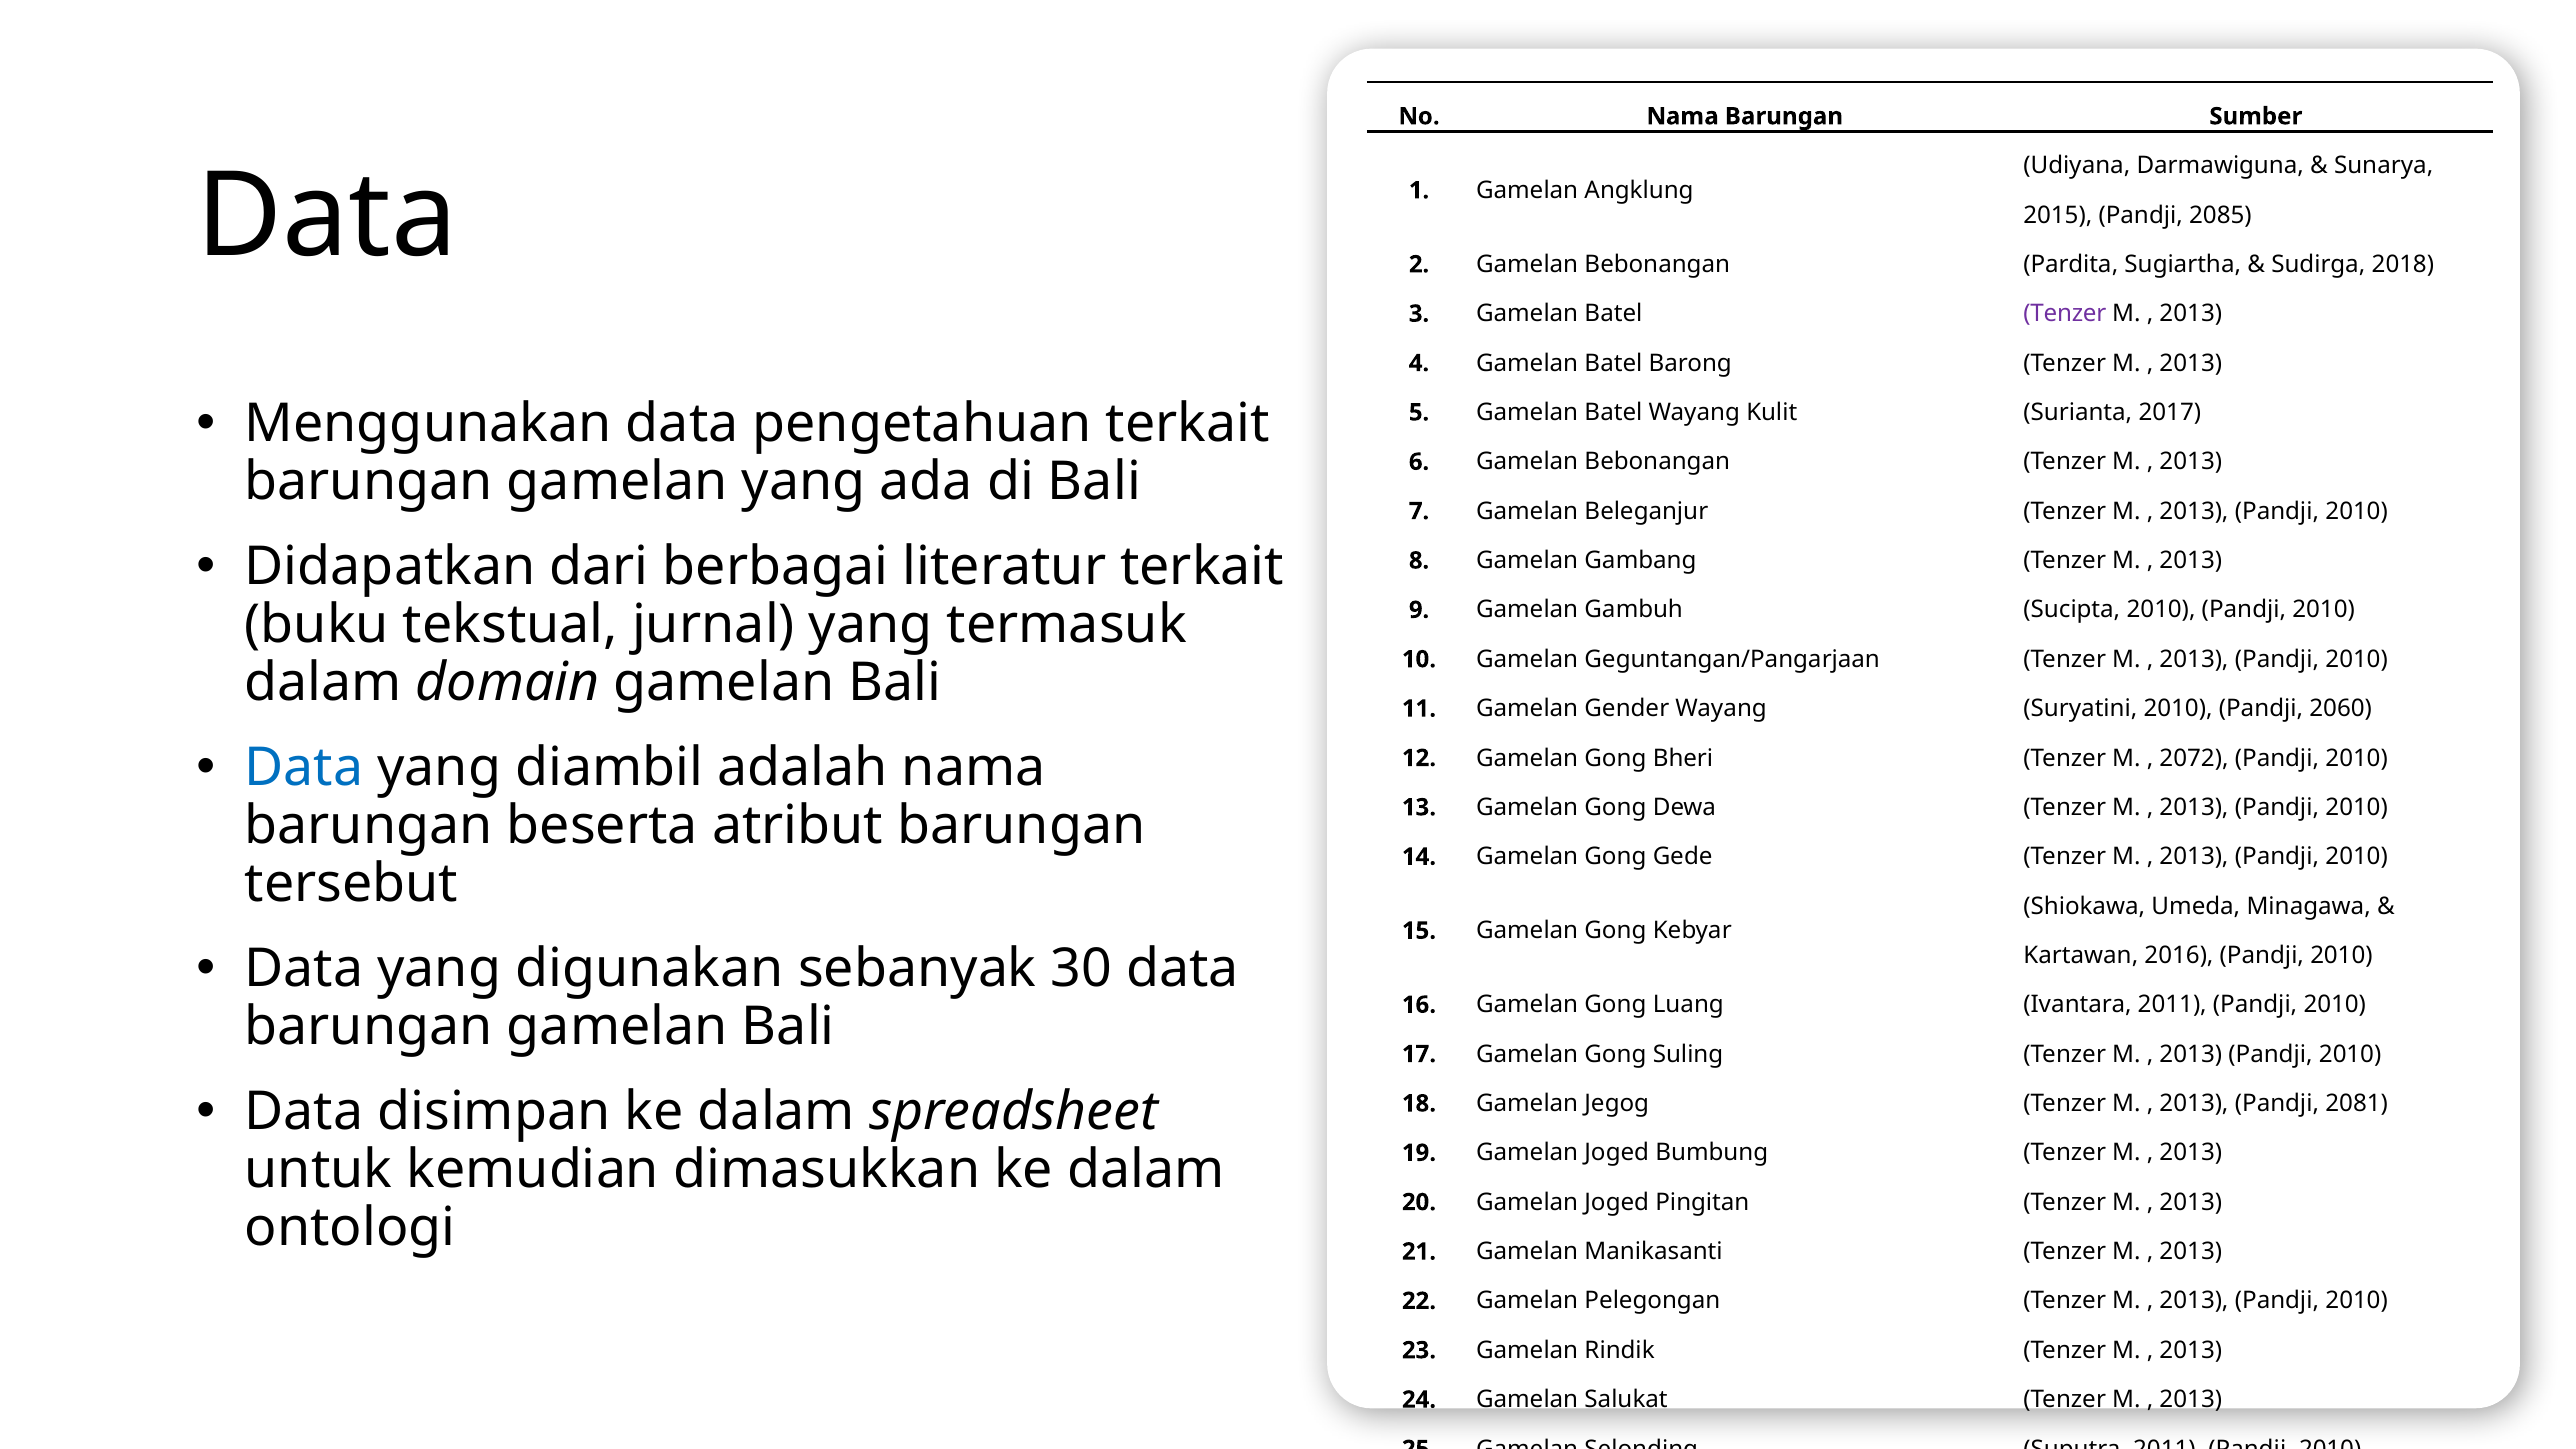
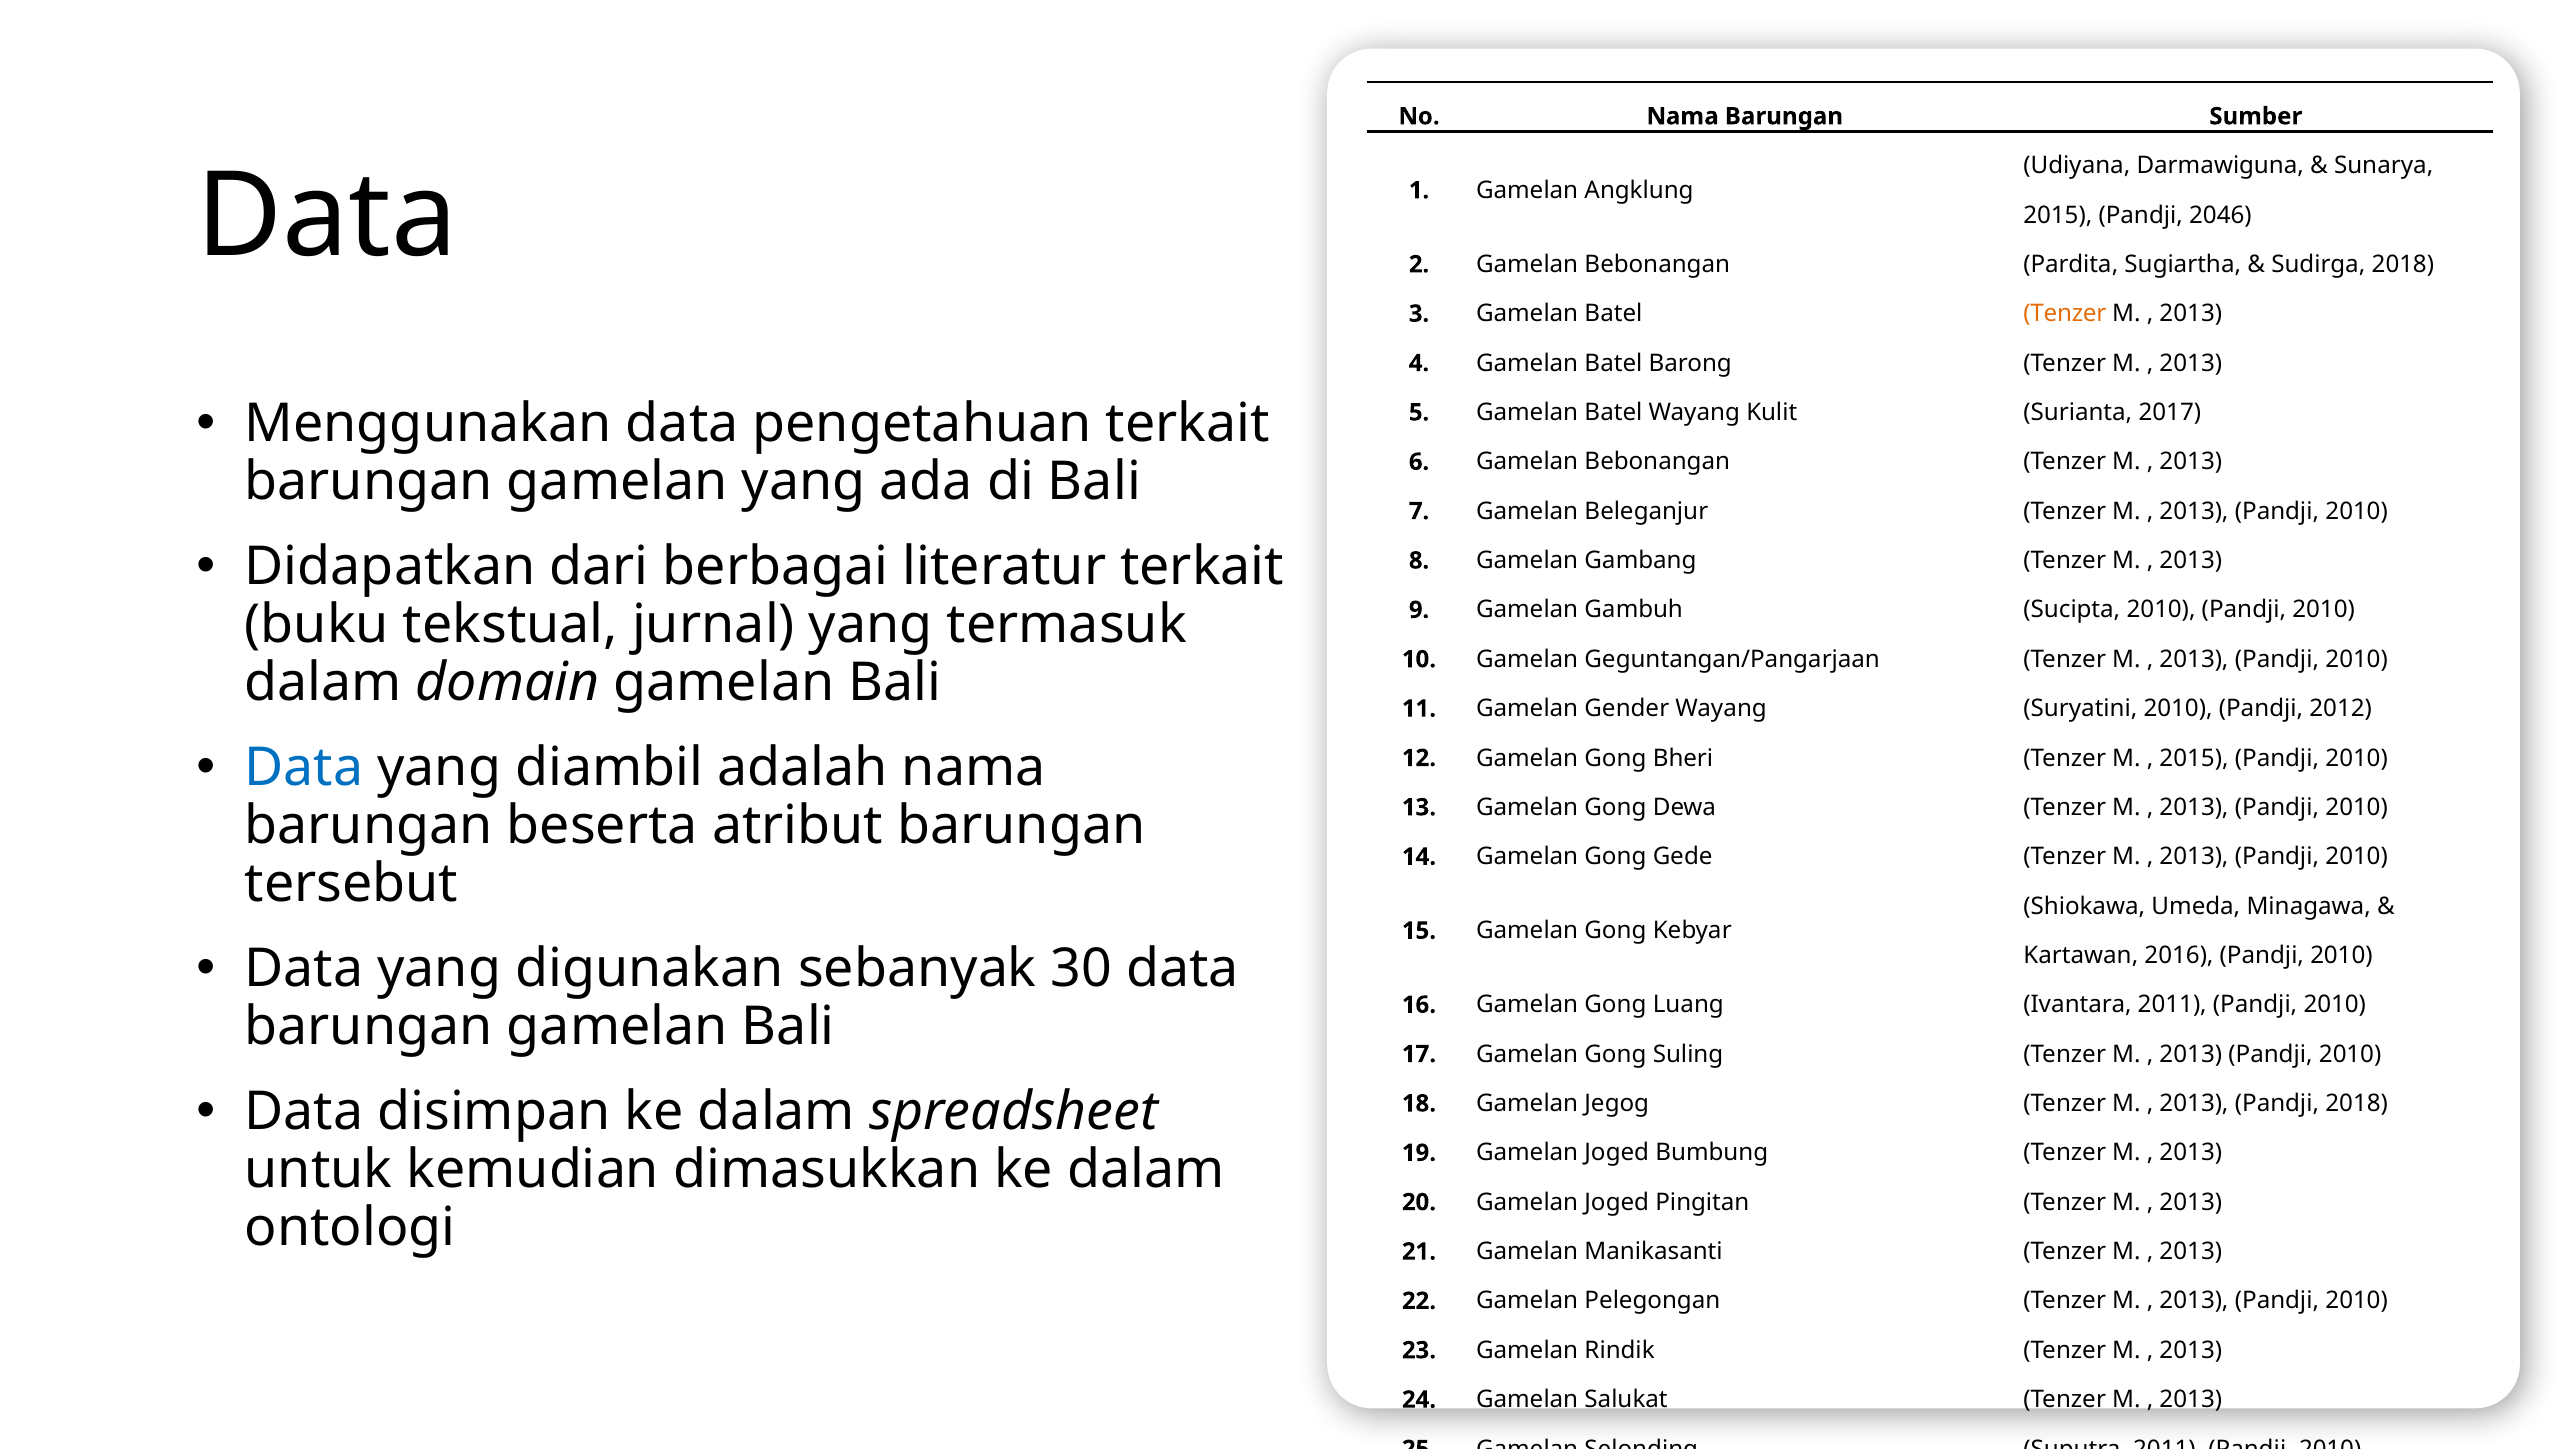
2085: 2085 -> 2046
Tenzer at (2065, 314) colour: purple -> orange
2060: 2060 -> 2012
2072 at (2194, 758): 2072 -> 2015
Pandji 2081: 2081 -> 2018
